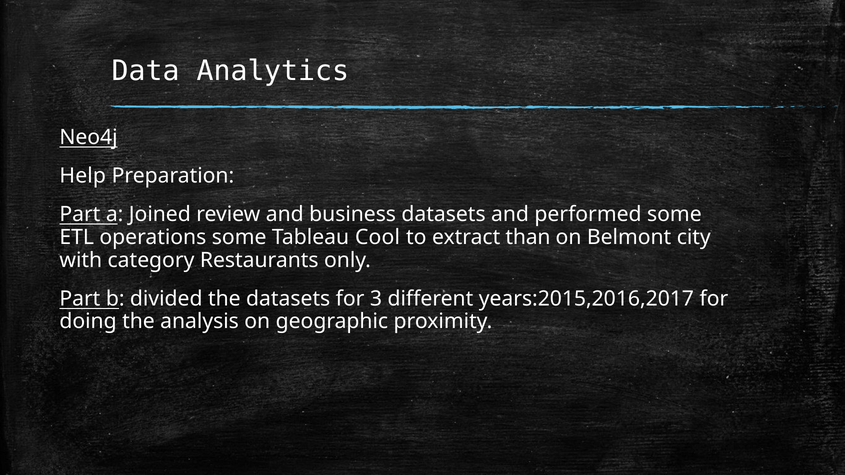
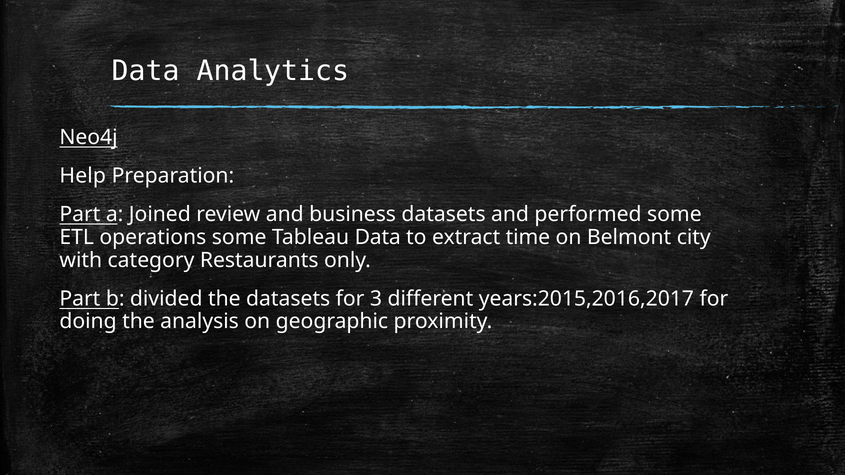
Tableau Cool: Cool -> Data
than: than -> time
